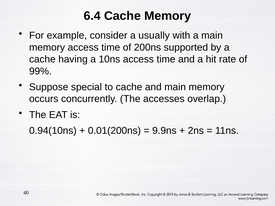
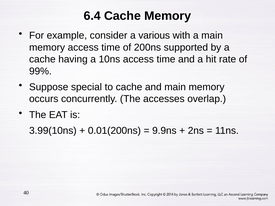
usually: usually -> various
0.94(10ns: 0.94(10ns -> 3.99(10ns
